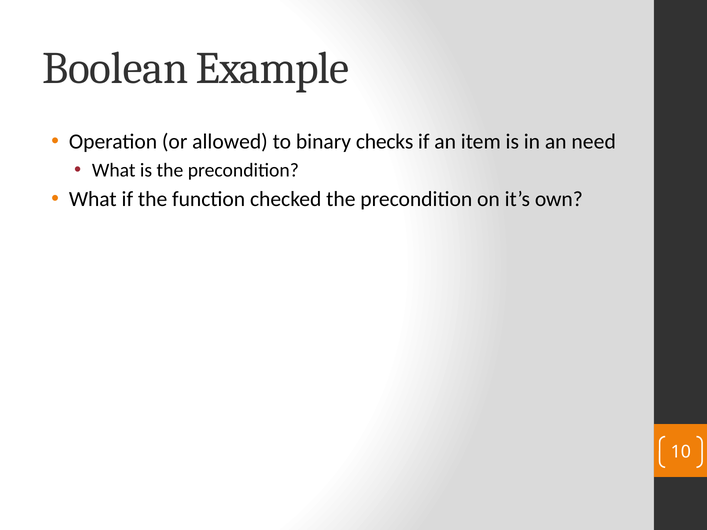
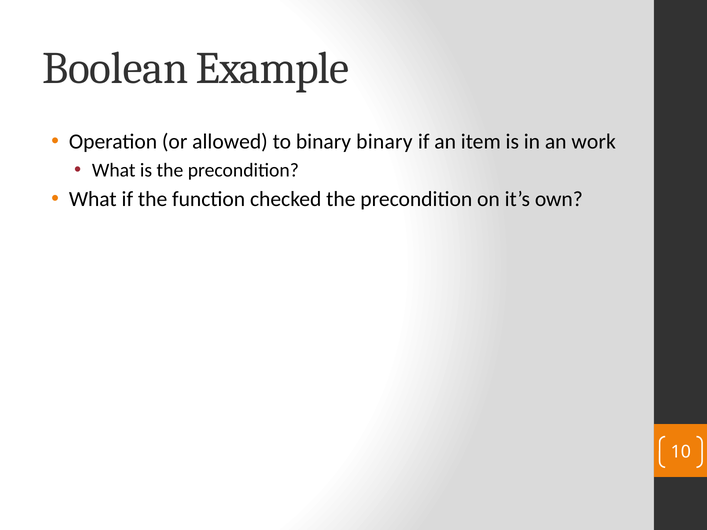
binary checks: checks -> binary
need: need -> work
